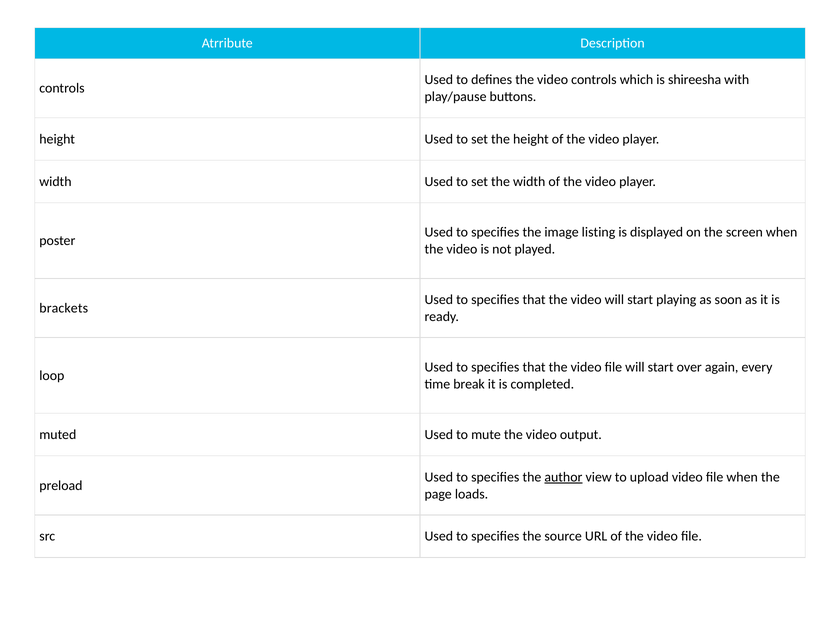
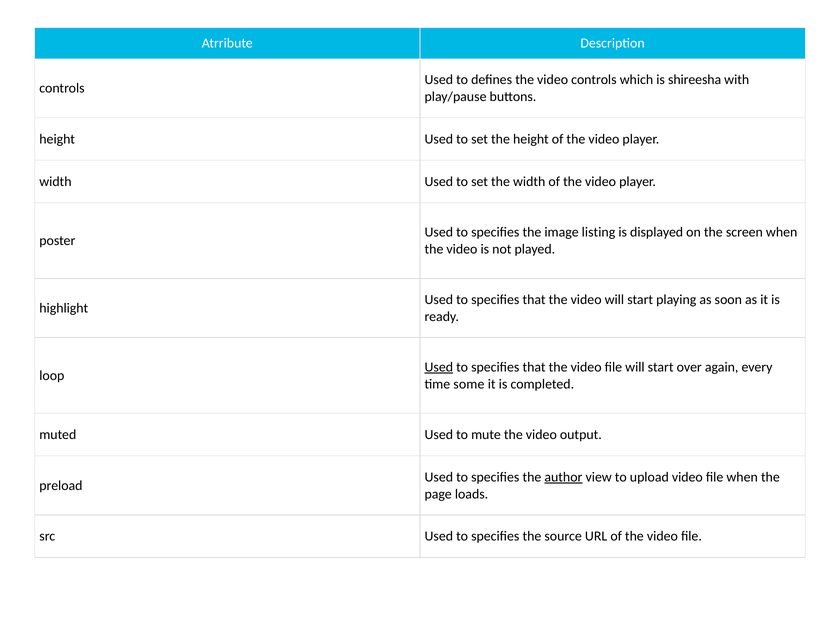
brackets: brackets -> highlight
Used at (439, 368) underline: none -> present
break: break -> some
